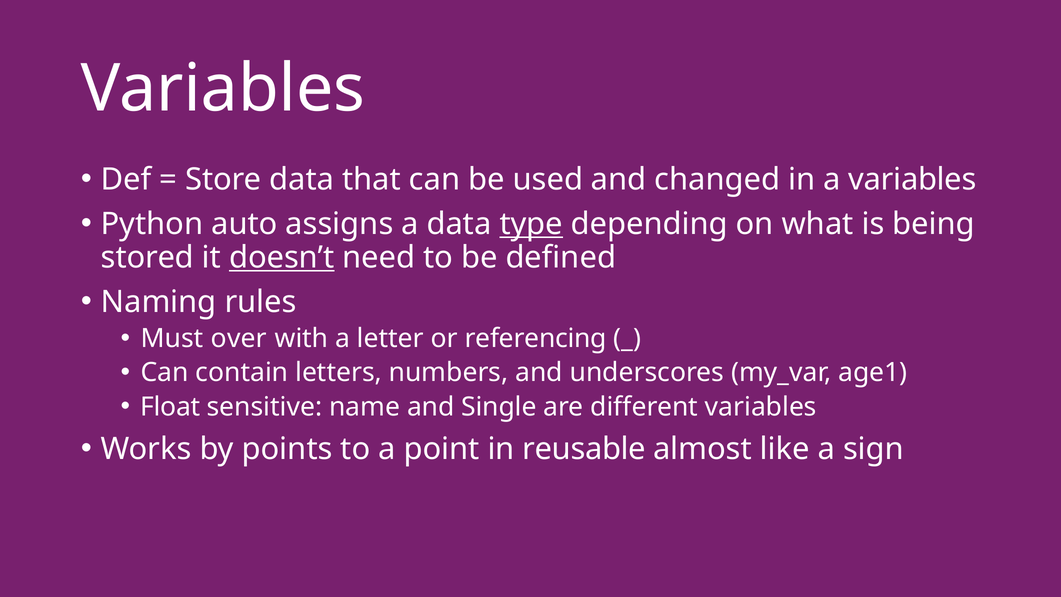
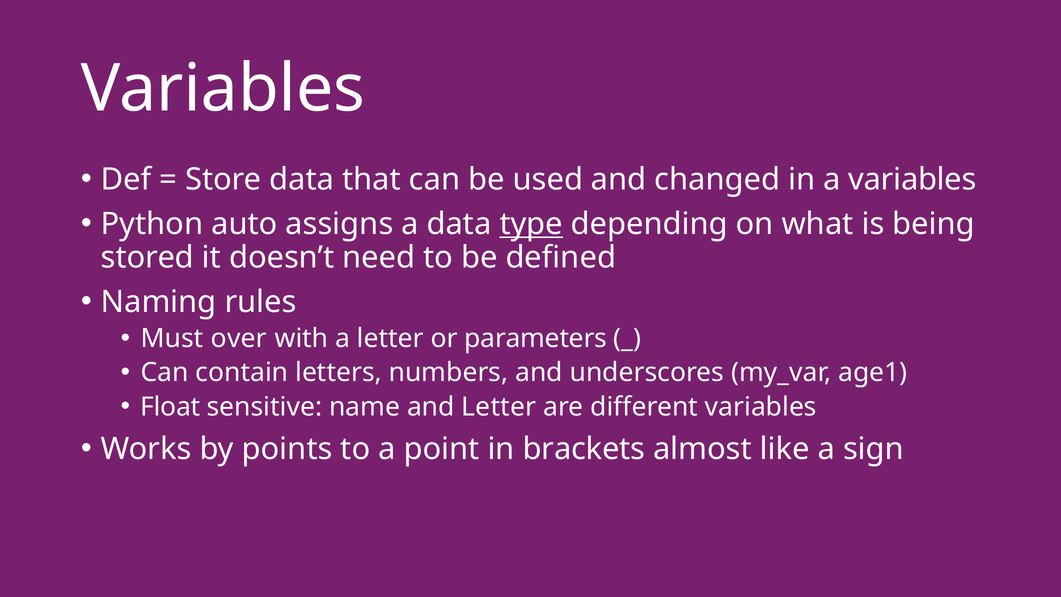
doesn’t underline: present -> none
referencing: referencing -> parameters
and Single: Single -> Letter
reusable: reusable -> brackets
